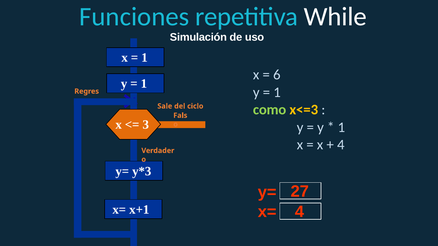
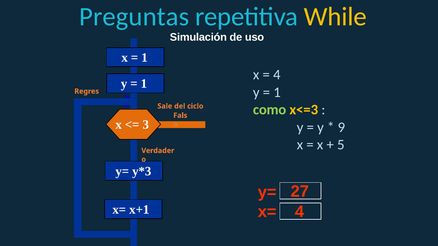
Funciones: Funciones -> Preguntas
While colour: white -> yellow
6 at (277, 75): 6 -> 4
1 at (341, 127): 1 -> 9
4 at (341, 145): 4 -> 5
